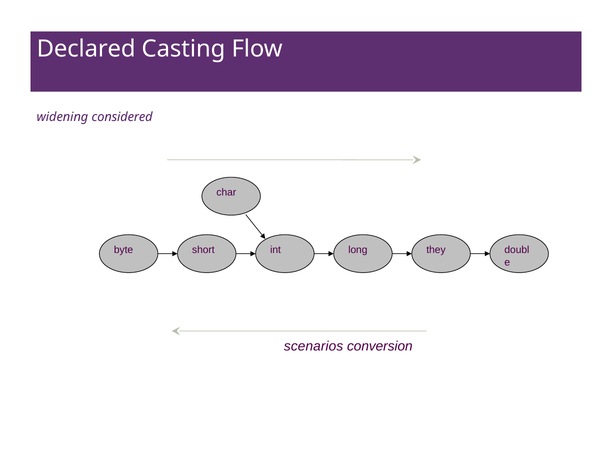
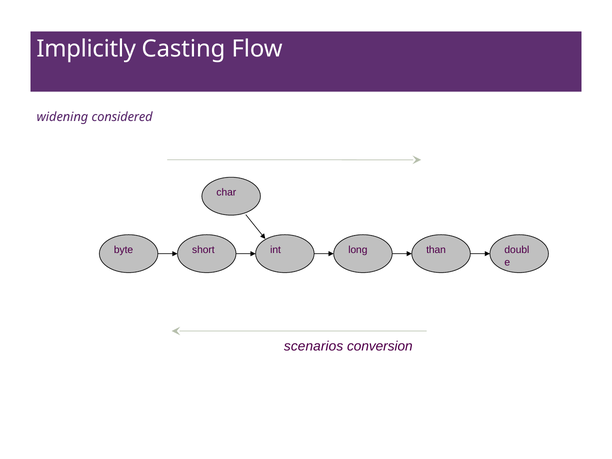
Declared: Declared -> Implicitly
they: they -> than
